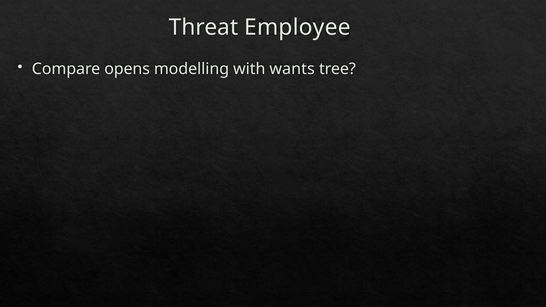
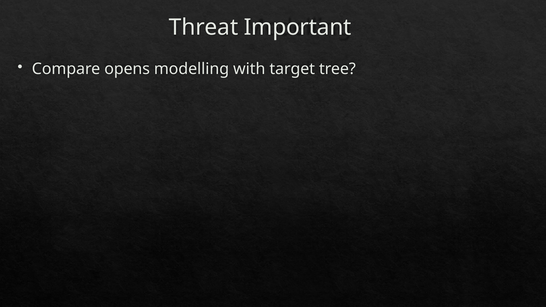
Employee: Employee -> Important
wants: wants -> target
